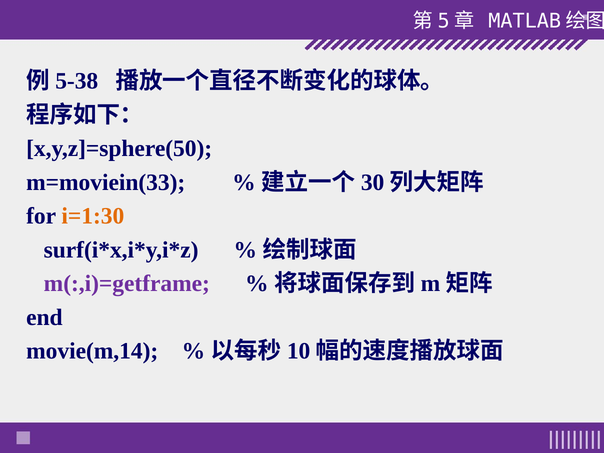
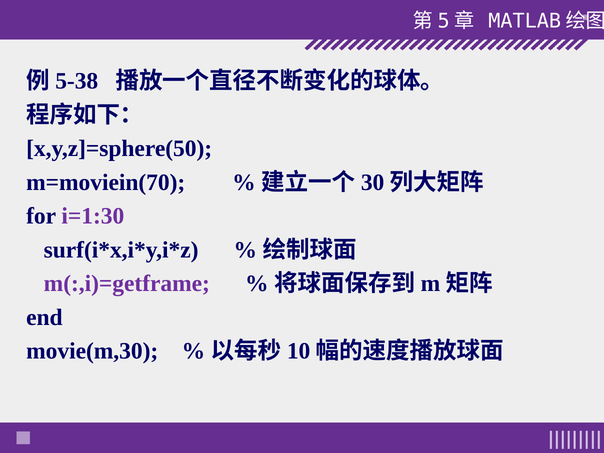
m=moviein(33: m=moviein(33 -> m=moviein(70
i=1:30 colour: orange -> purple
movie(m,14: movie(m,14 -> movie(m,30
